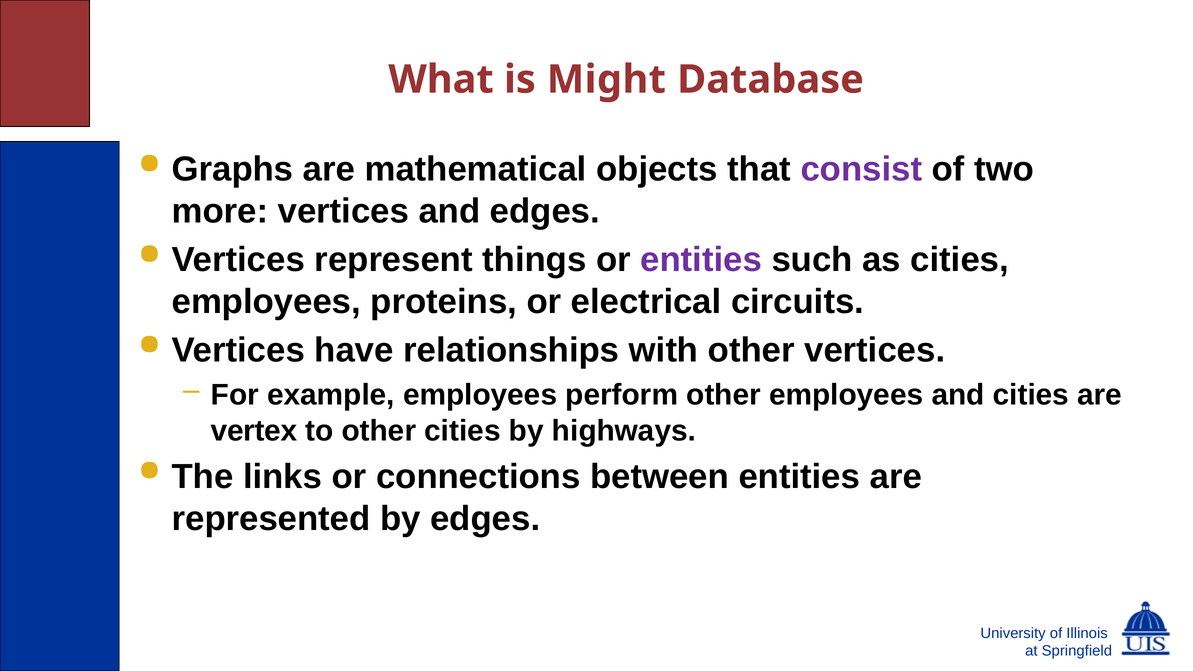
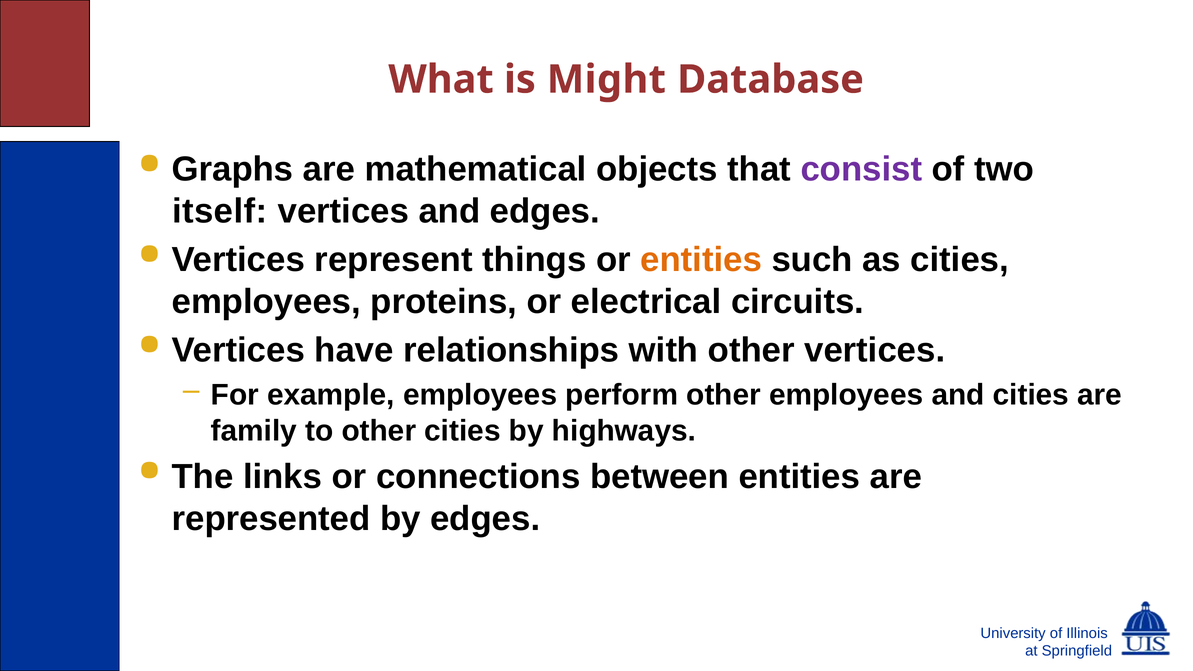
more: more -> itself
entities at (701, 260) colour: purple -> orange
vertex: vertex -> family
